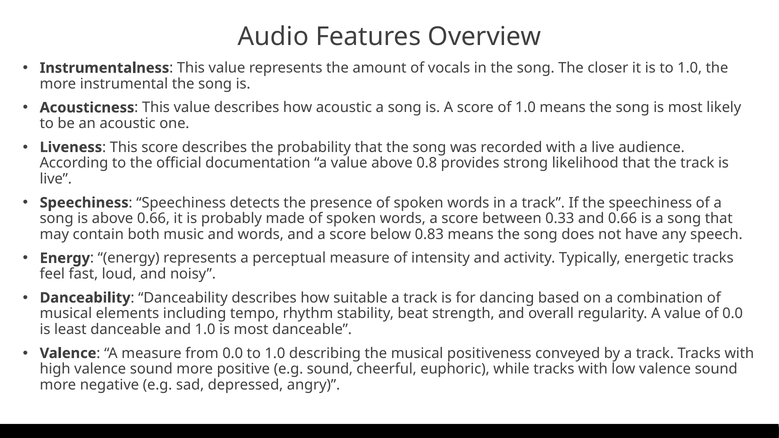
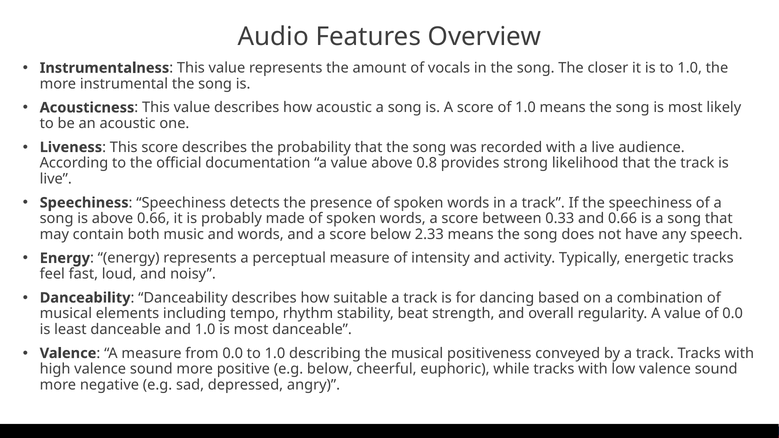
0.83: 0.83 -> 2.33
e.g sound: sound -> below
